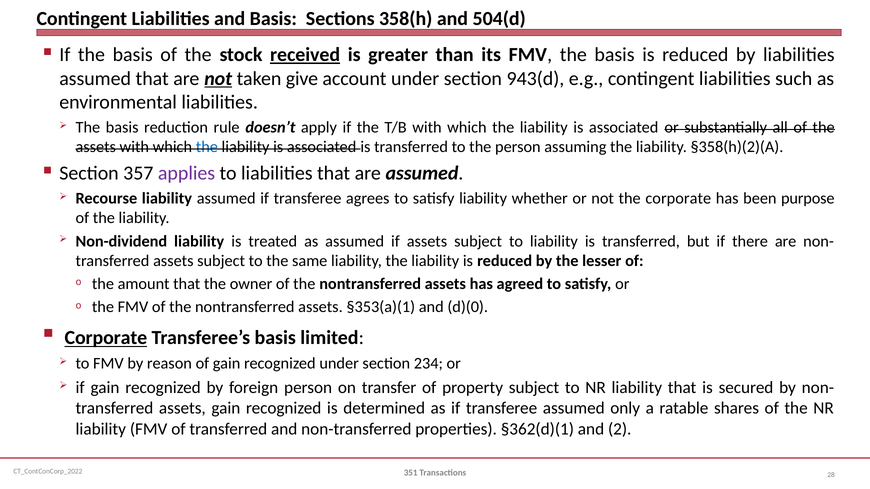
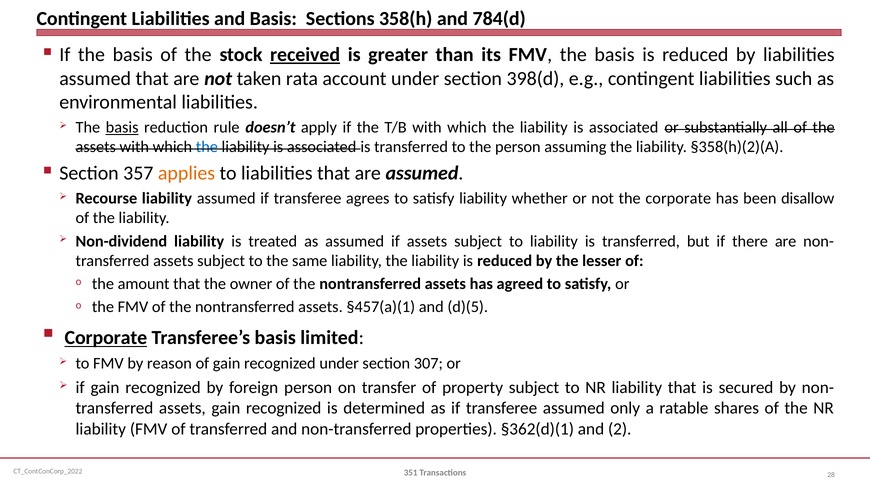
504(d: 504(d -> 784(d
not at (218, 79) underline: present -> none
give: give -> rata
943(d: 943(d -> 398(d
basis at (122, 128) underline: none -> present
applies colour: purple -> orange
purpose: purpose -> disallow
§353(a)(1: §353(a)(1 -> §457(a)(1
d)(0: d)(0 -> d)(5
234: 234 -> 307
